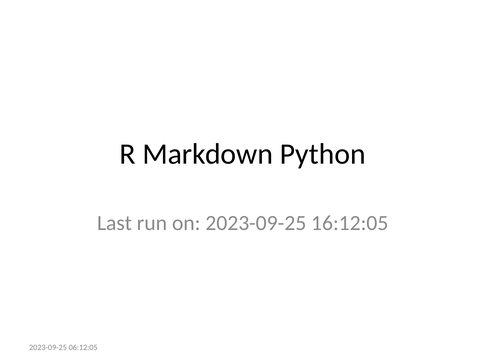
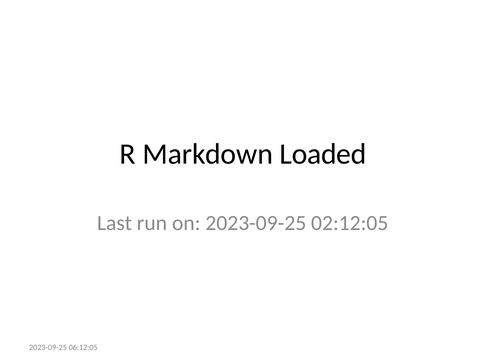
Python: Python -> Loaded
16:12:05: 16:12:05 -> 02:12:05
